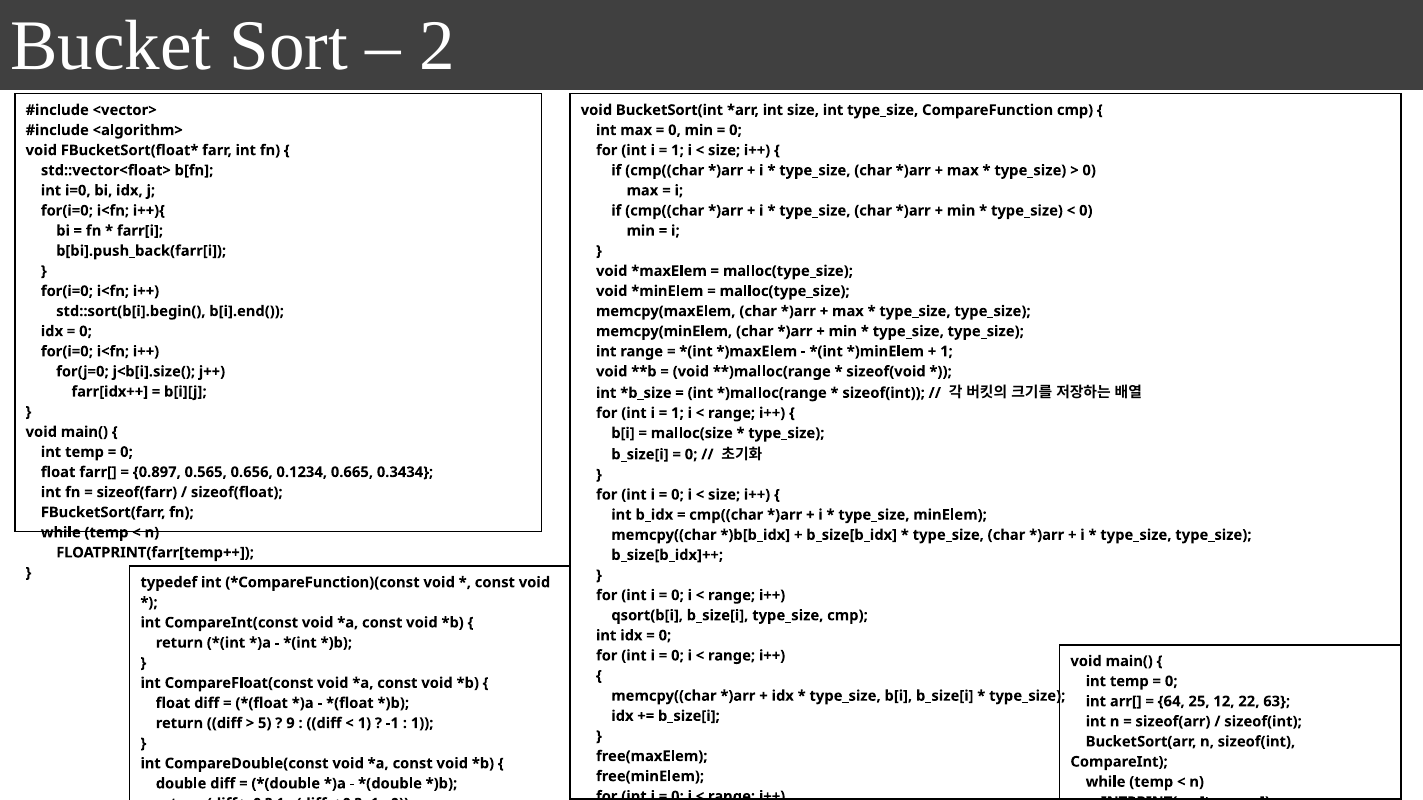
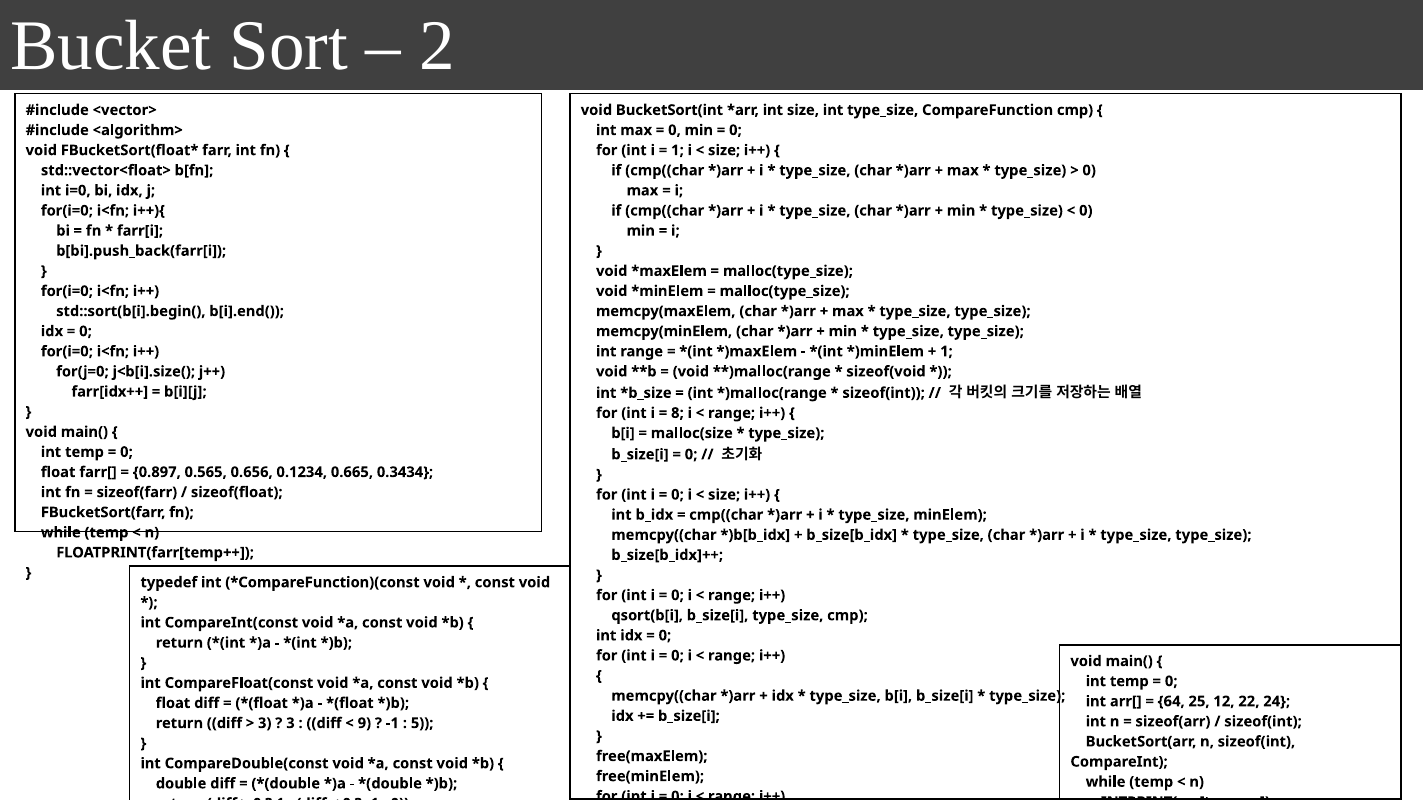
1 at (677, 413): 1 -> 8
63: 63 -> 24
5 at (265, 724): 5 -> 3
9 at (290, 724): 9 -> 3
1 at (364, 724): 1 -> 9
1 at (422, 724): 1 -> 5
